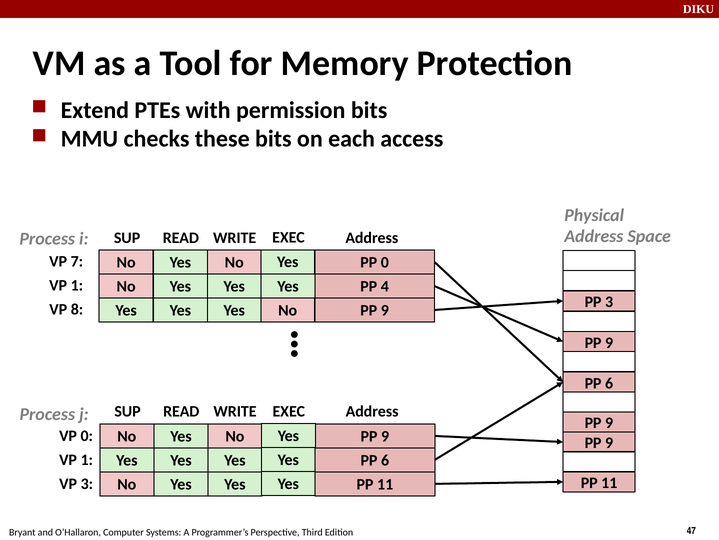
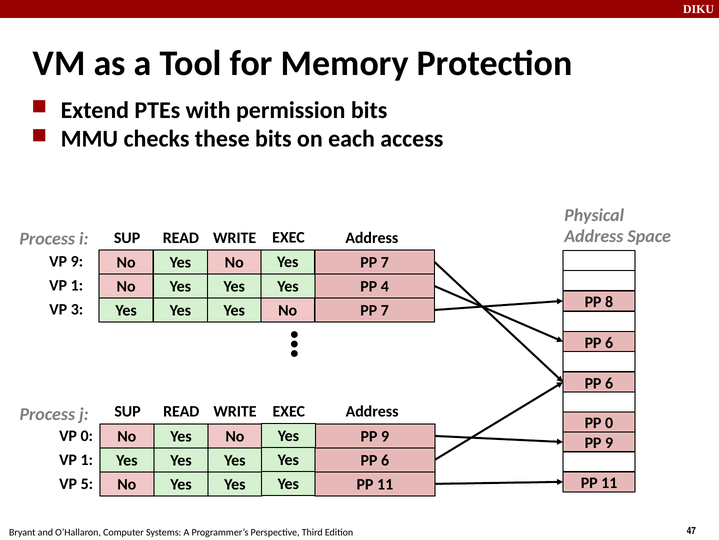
VP 7: 7 -> 9
0 at (385, 262): 0 -> 7
PP 3: 3 -> 8
8: 8 -> 3
9 at (385, 310): 9 -> 7
9 at (609, 342): 9 -> 6
9 at (609, 423): 9 -> 0
VP 3: 3 -> 5
